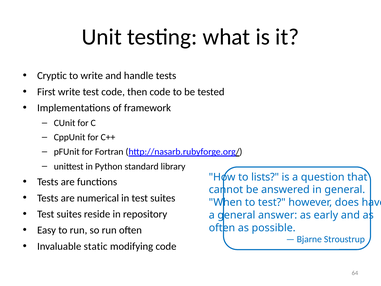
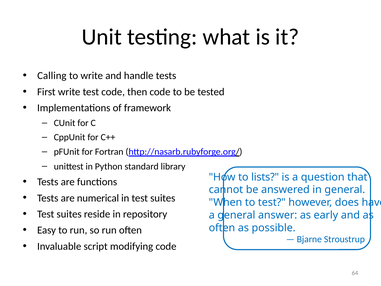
Cryptic: Cryptic -> Calling
static: static -> script
